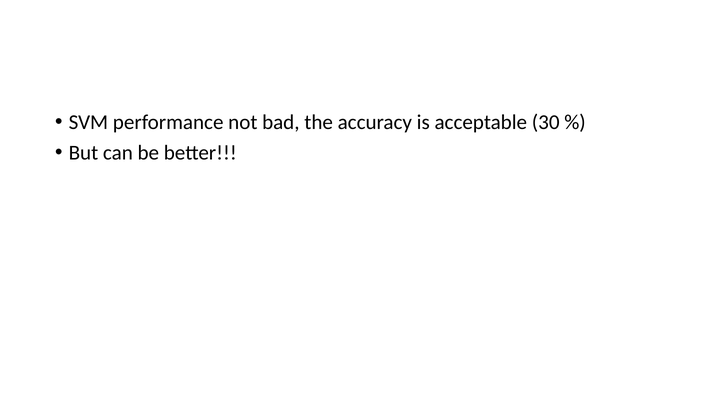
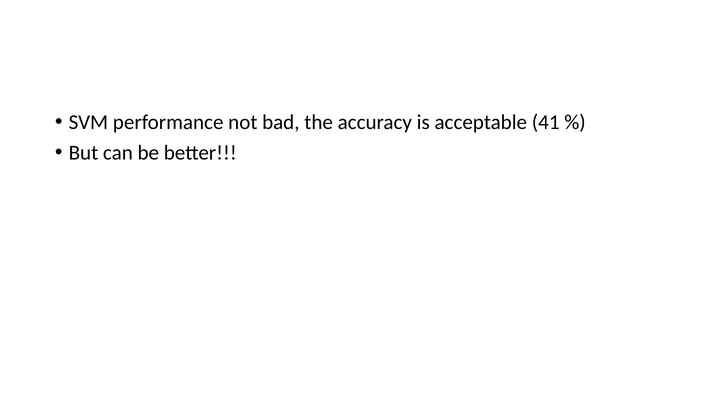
30: 30 -> 41
